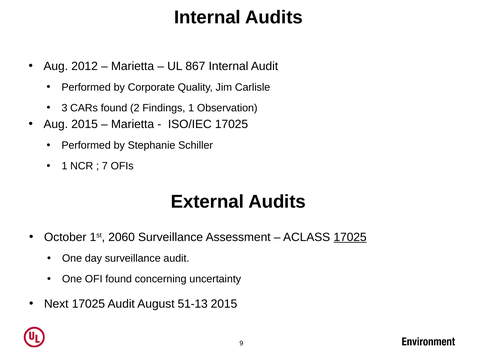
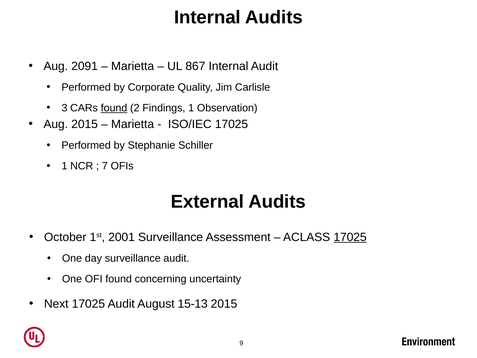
2012: 2012 -> 2091
found at (114, 108) underline: none -> present
2060: 2060 -> 2001
51-13: 51-13 -> 15-13
